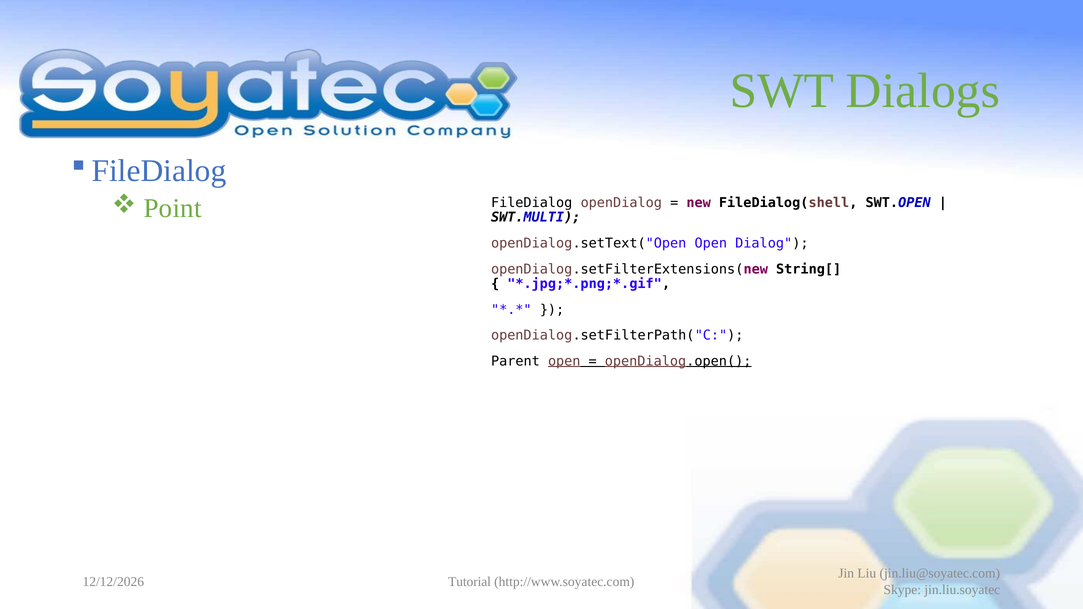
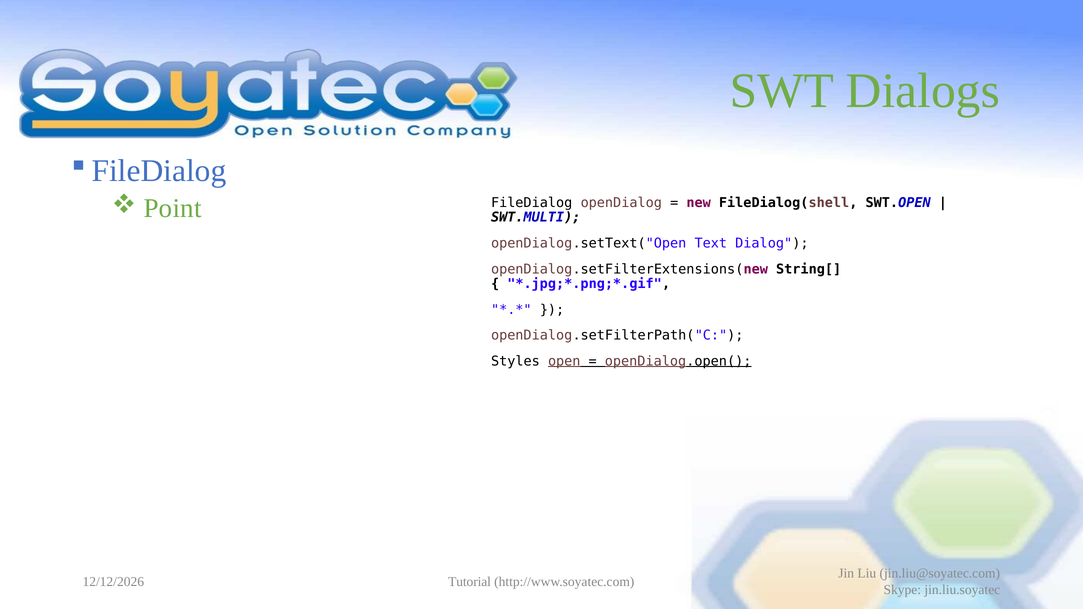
openDialog.setText("Open Open: Open -> Text
Parent: Parent -> Styles
